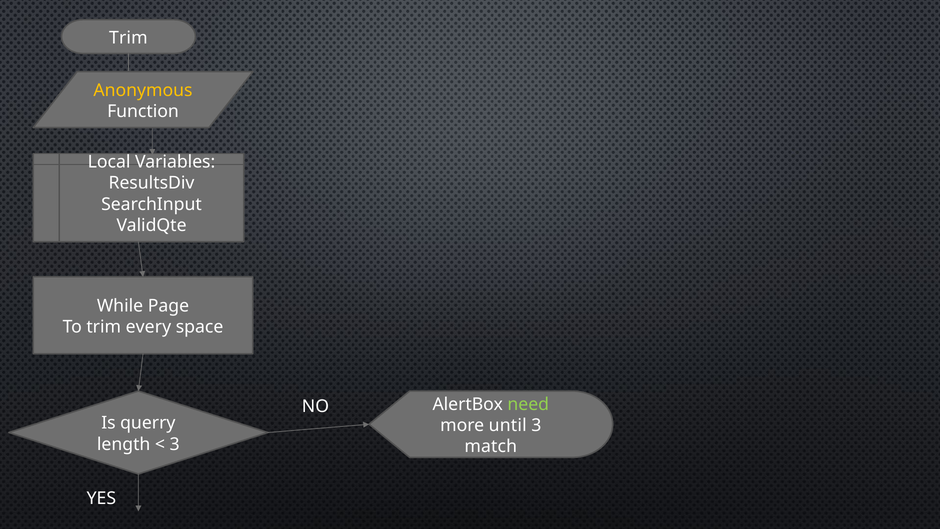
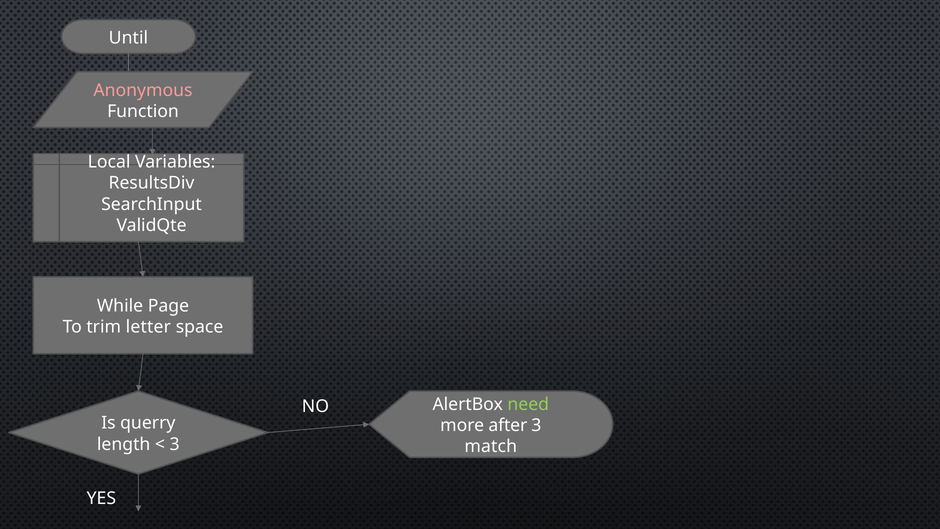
Trim at (128, 38): Trim -> Until
Anonymous colour: yellow -> pink
every: every -> letter
until: until -> after
